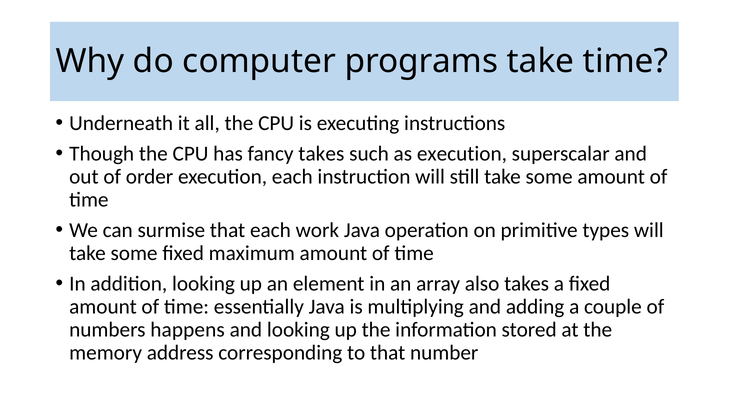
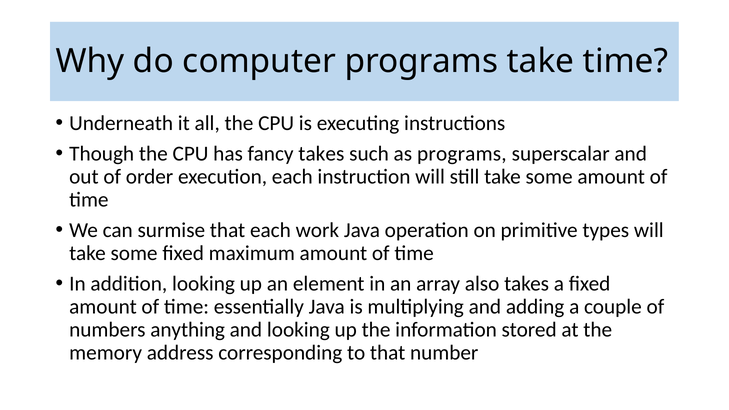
as execution: execution -> programs
happens: happens -> anything
